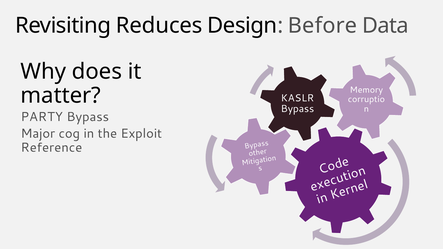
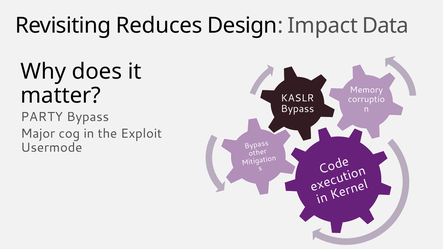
Before: Before -> Impact
Reference: Reference -> Usermode
